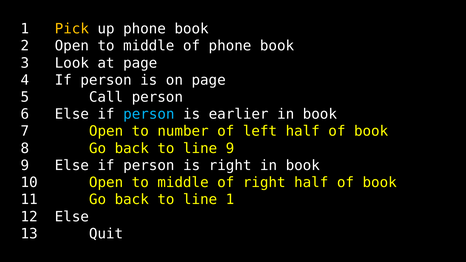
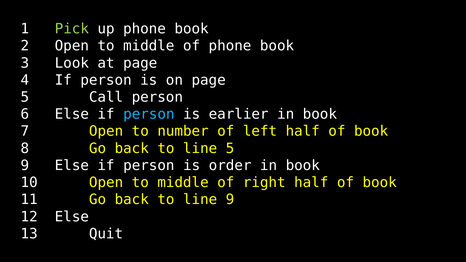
Pick colour: yellow -> light green
line 9: 9 -> 5
is right: right -> order
line 1: 1 -> 9
